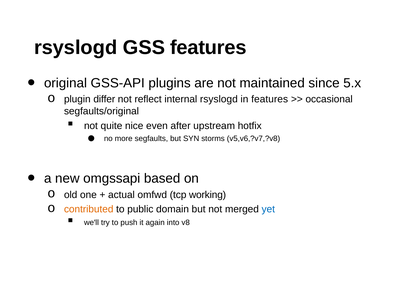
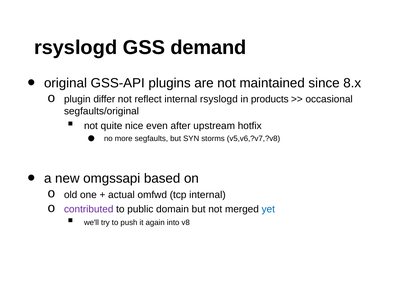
GSS features: features -> demand
5.x: 5.x -> 8.x
in features: features -> products
tcp working: working -> internal
contributed colour: orange -> purple
